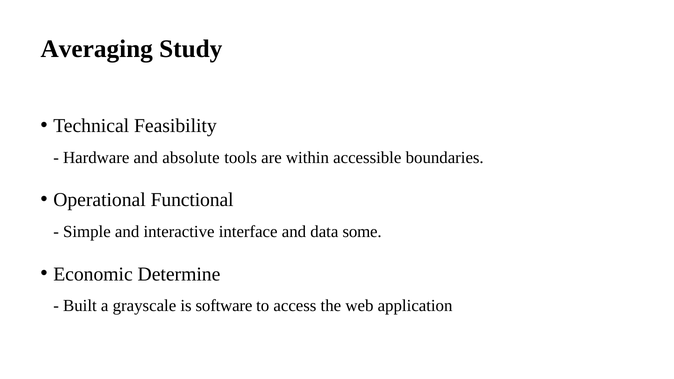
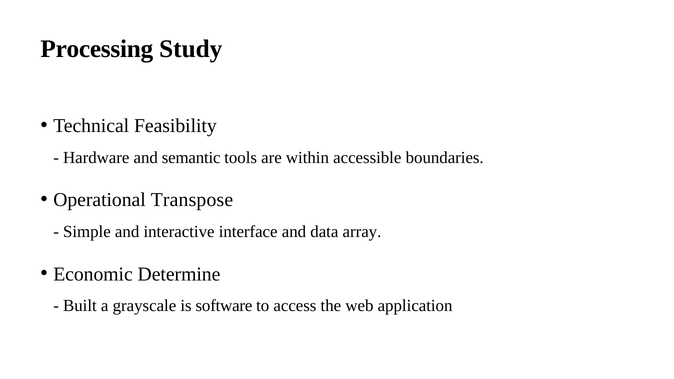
Averaging: Averaging -> Processing
absolute: absolute -> semantic
Functional: Functional -> Transpose
some: some -> array
